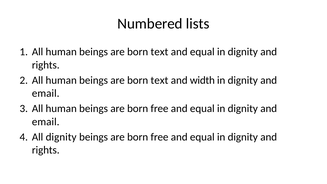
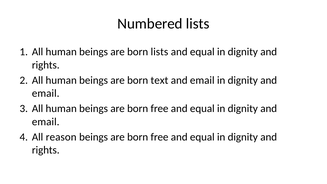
text at (159, 52): text -> lists
width at (202, 80): width -> email
All dignity: dignity -> reason
